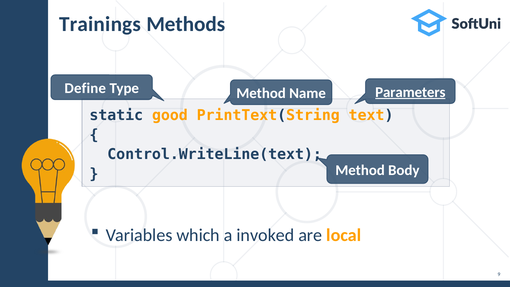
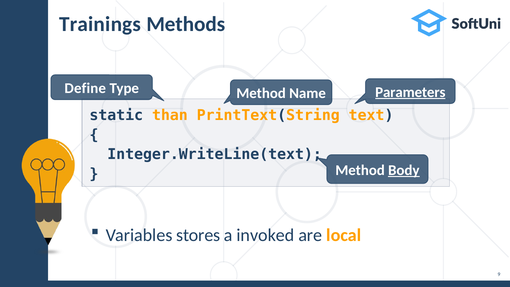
good: good -> than
Control.WriteLine(text: Control.WriteLine(text -> Integer.WriteLine(text
Body underline: none -> present
which: which -> stores
